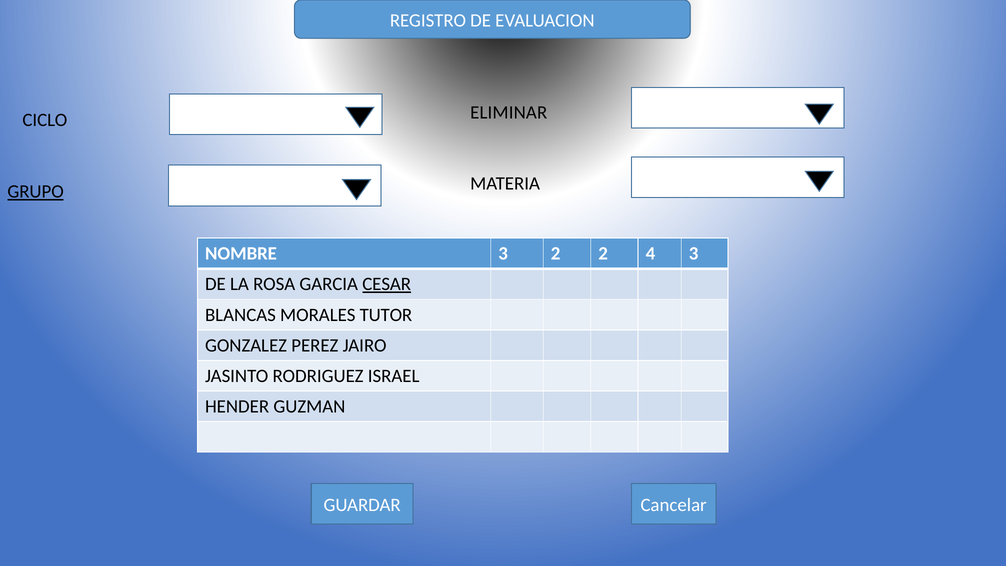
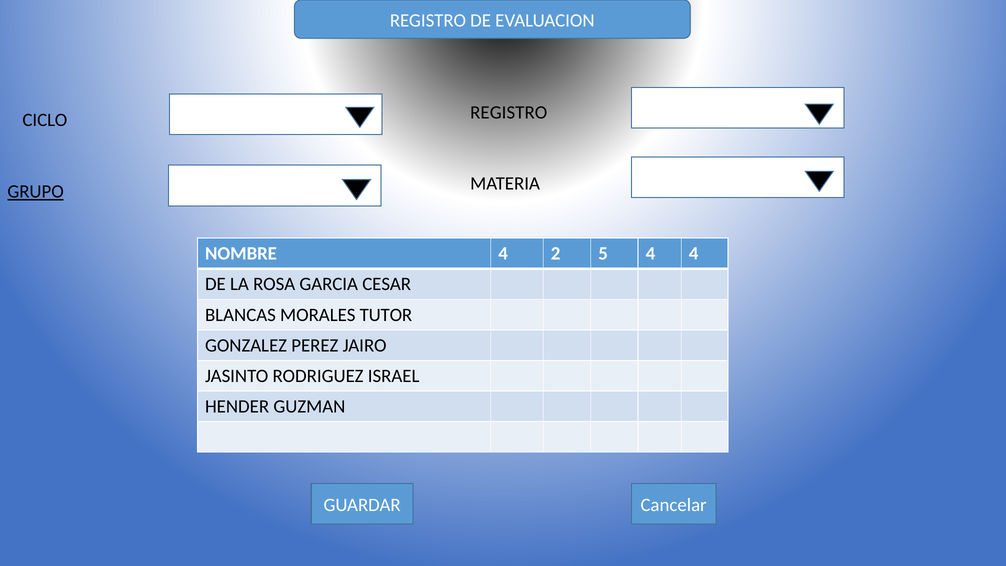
CICLO ELIMINAR: ELIMINAR -> REGISTRO
NOMBRE 3: 3 -> 4
2 2: 2 -> 5
4 3: 3 -> 4
CESAR underline: present -> none
